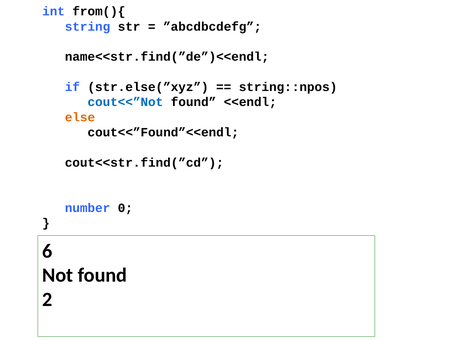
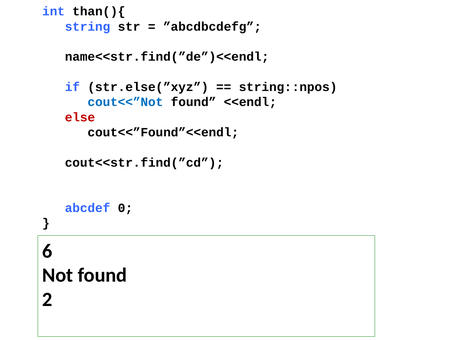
from(){: from(){ -> than(){
else colour: orange -> red
number: number -> abcdef
